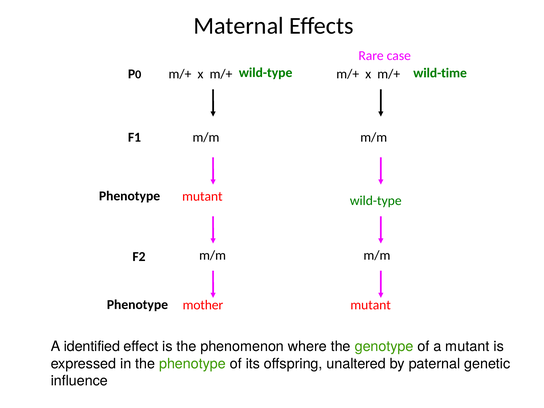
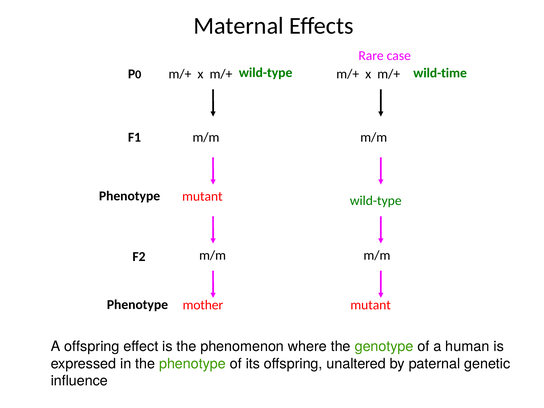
A identified: identified -> offspring
a mutant: mutant -> human
